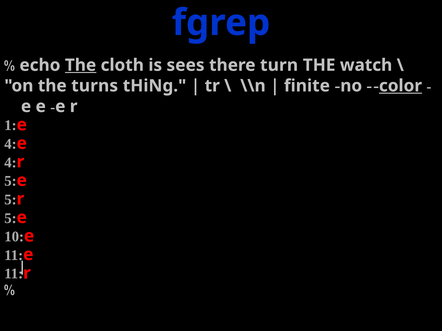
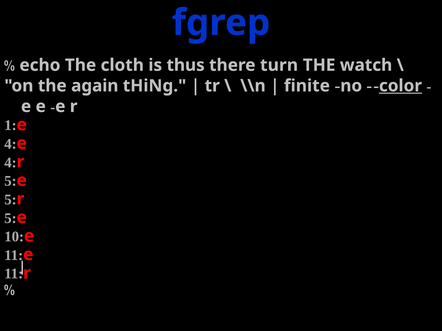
The at (81, 65) underline: present -> none
sees: sees -> thus
turns: turns -> again
